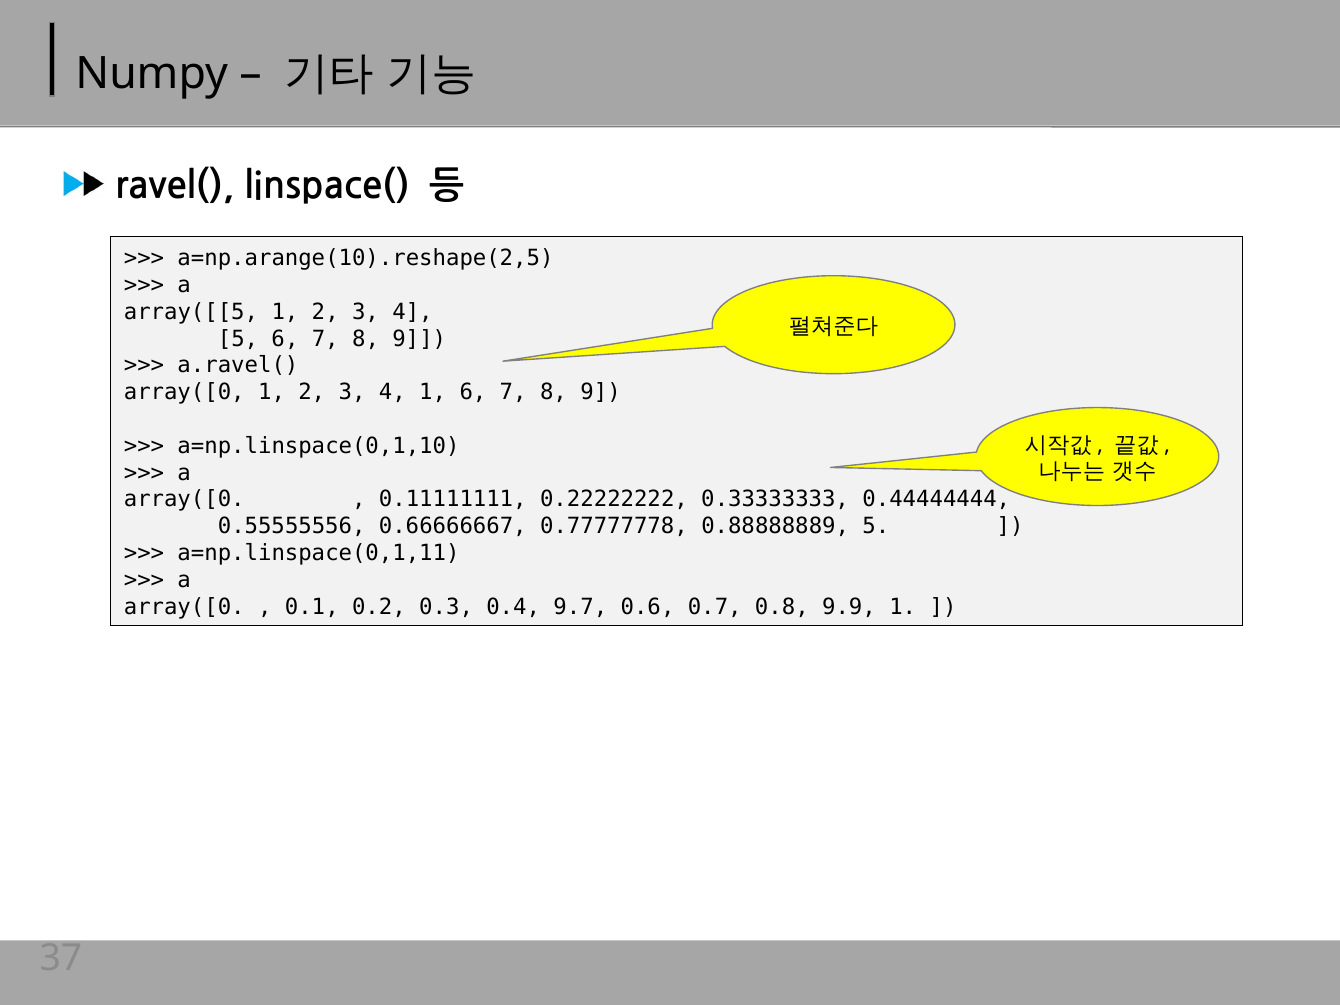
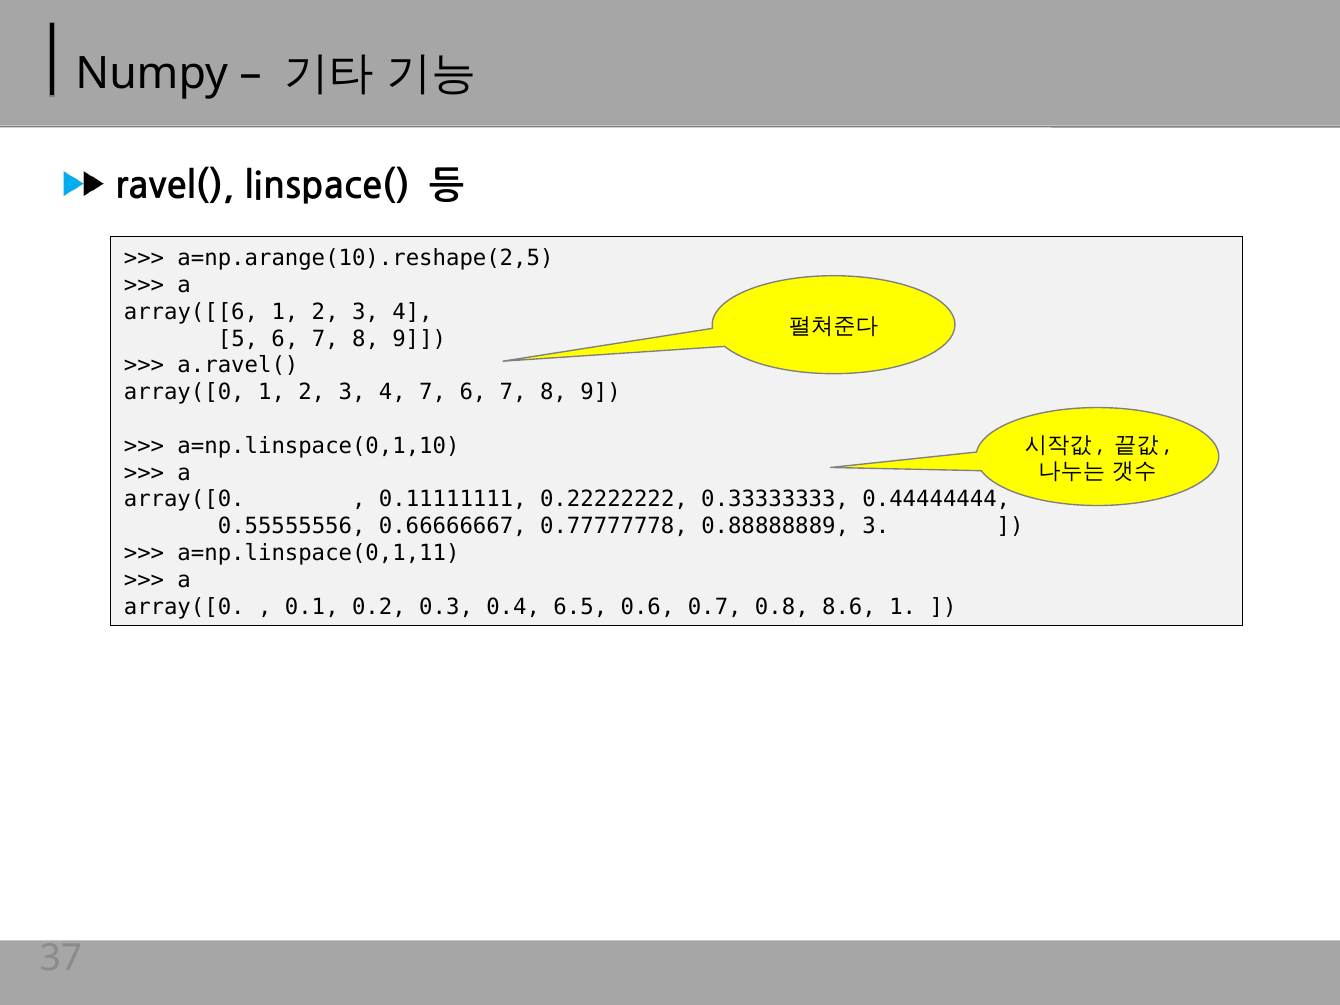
array([[5: array([[5 -> array([[6
4 1: 1 -> 7
0.88888889 5: 5 -> 3
9.7: 9.7 -> 6.5
9.9: 9.9 -> 8.6
